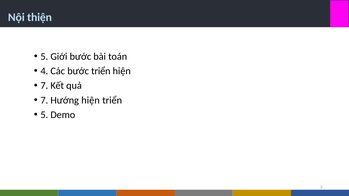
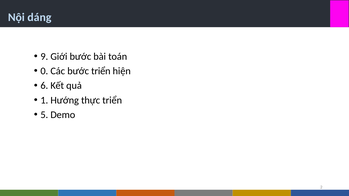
thiện: thiện -> dáng
5 at (44, 57): 5 -> 9
4: 4 -> 0
7 at (44, 86): 7 -> 6
7 at (44, 100): 7 -> 1
Hướng hiện: hiện -> thực
